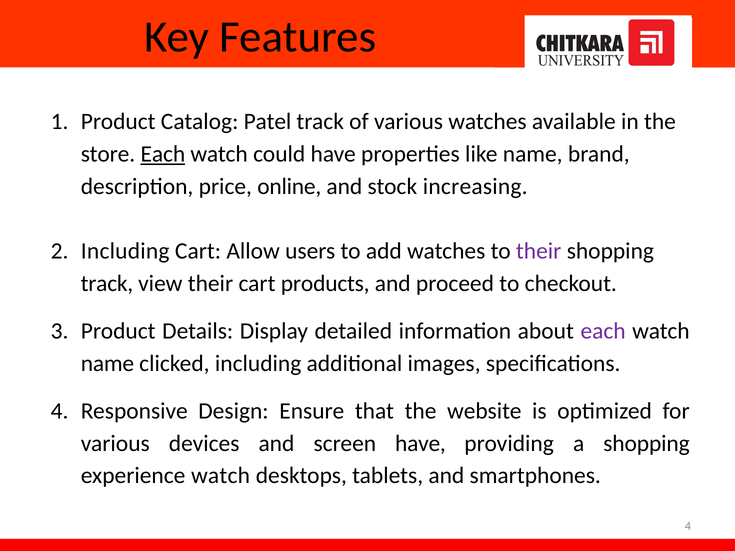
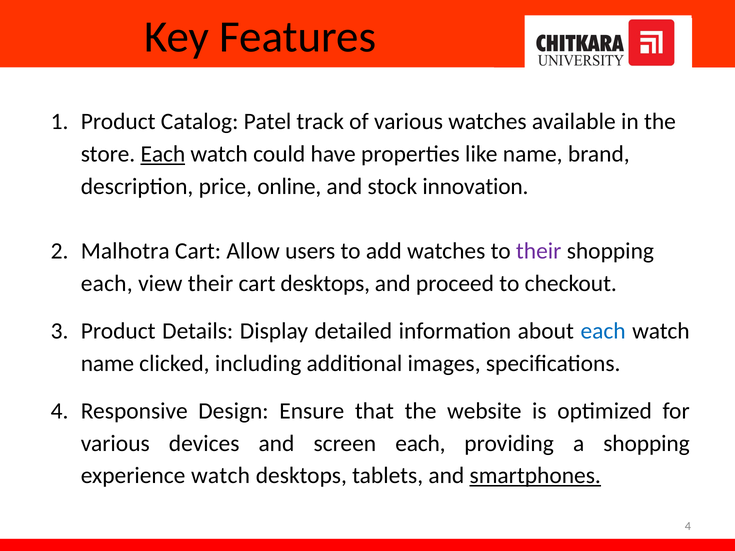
increasing: increasing -> innovation
Including at (125, 251): Including -> Malhotra
track at (107, 283): track -> each
cart products: products -> desktops
each at (603, 331) colour: purple -> blue
screen have: have -> each
smartphones underline: none -> present
